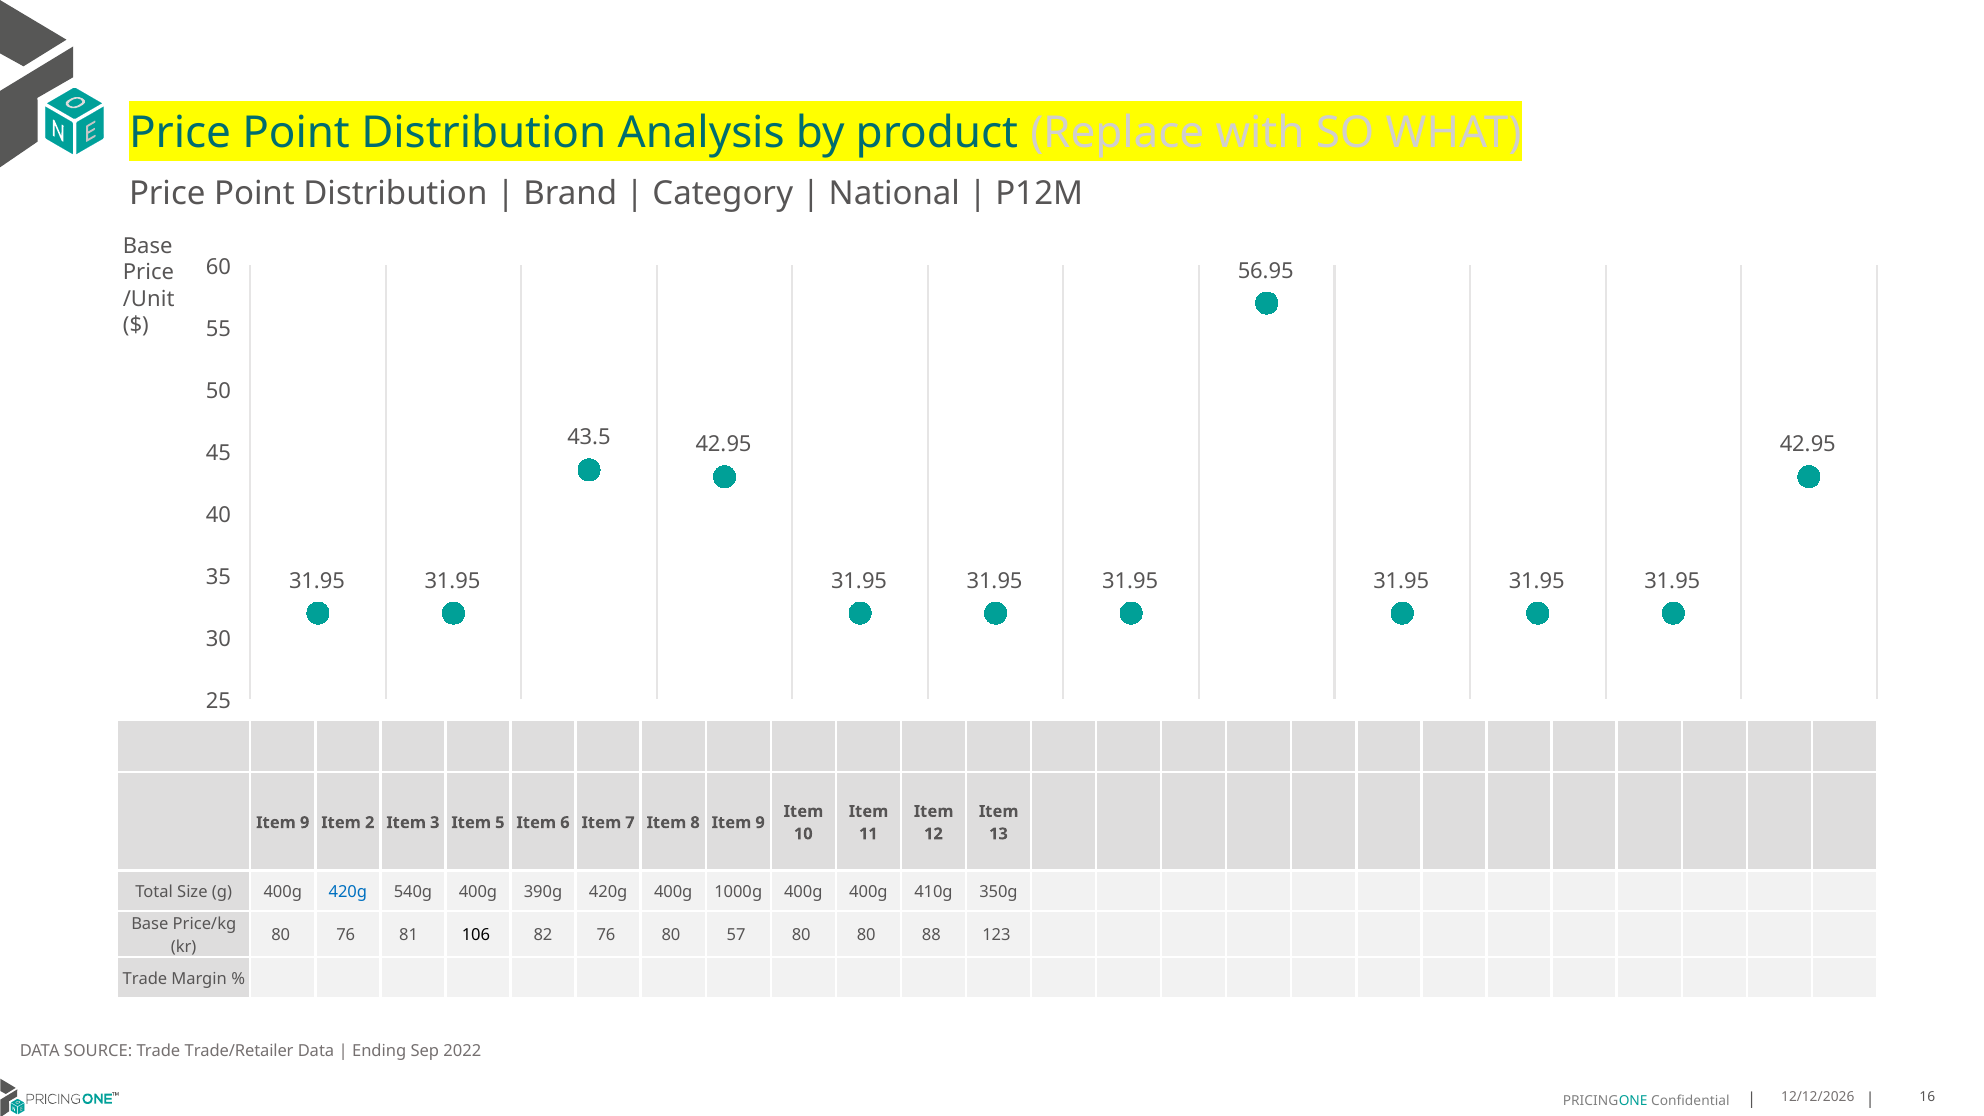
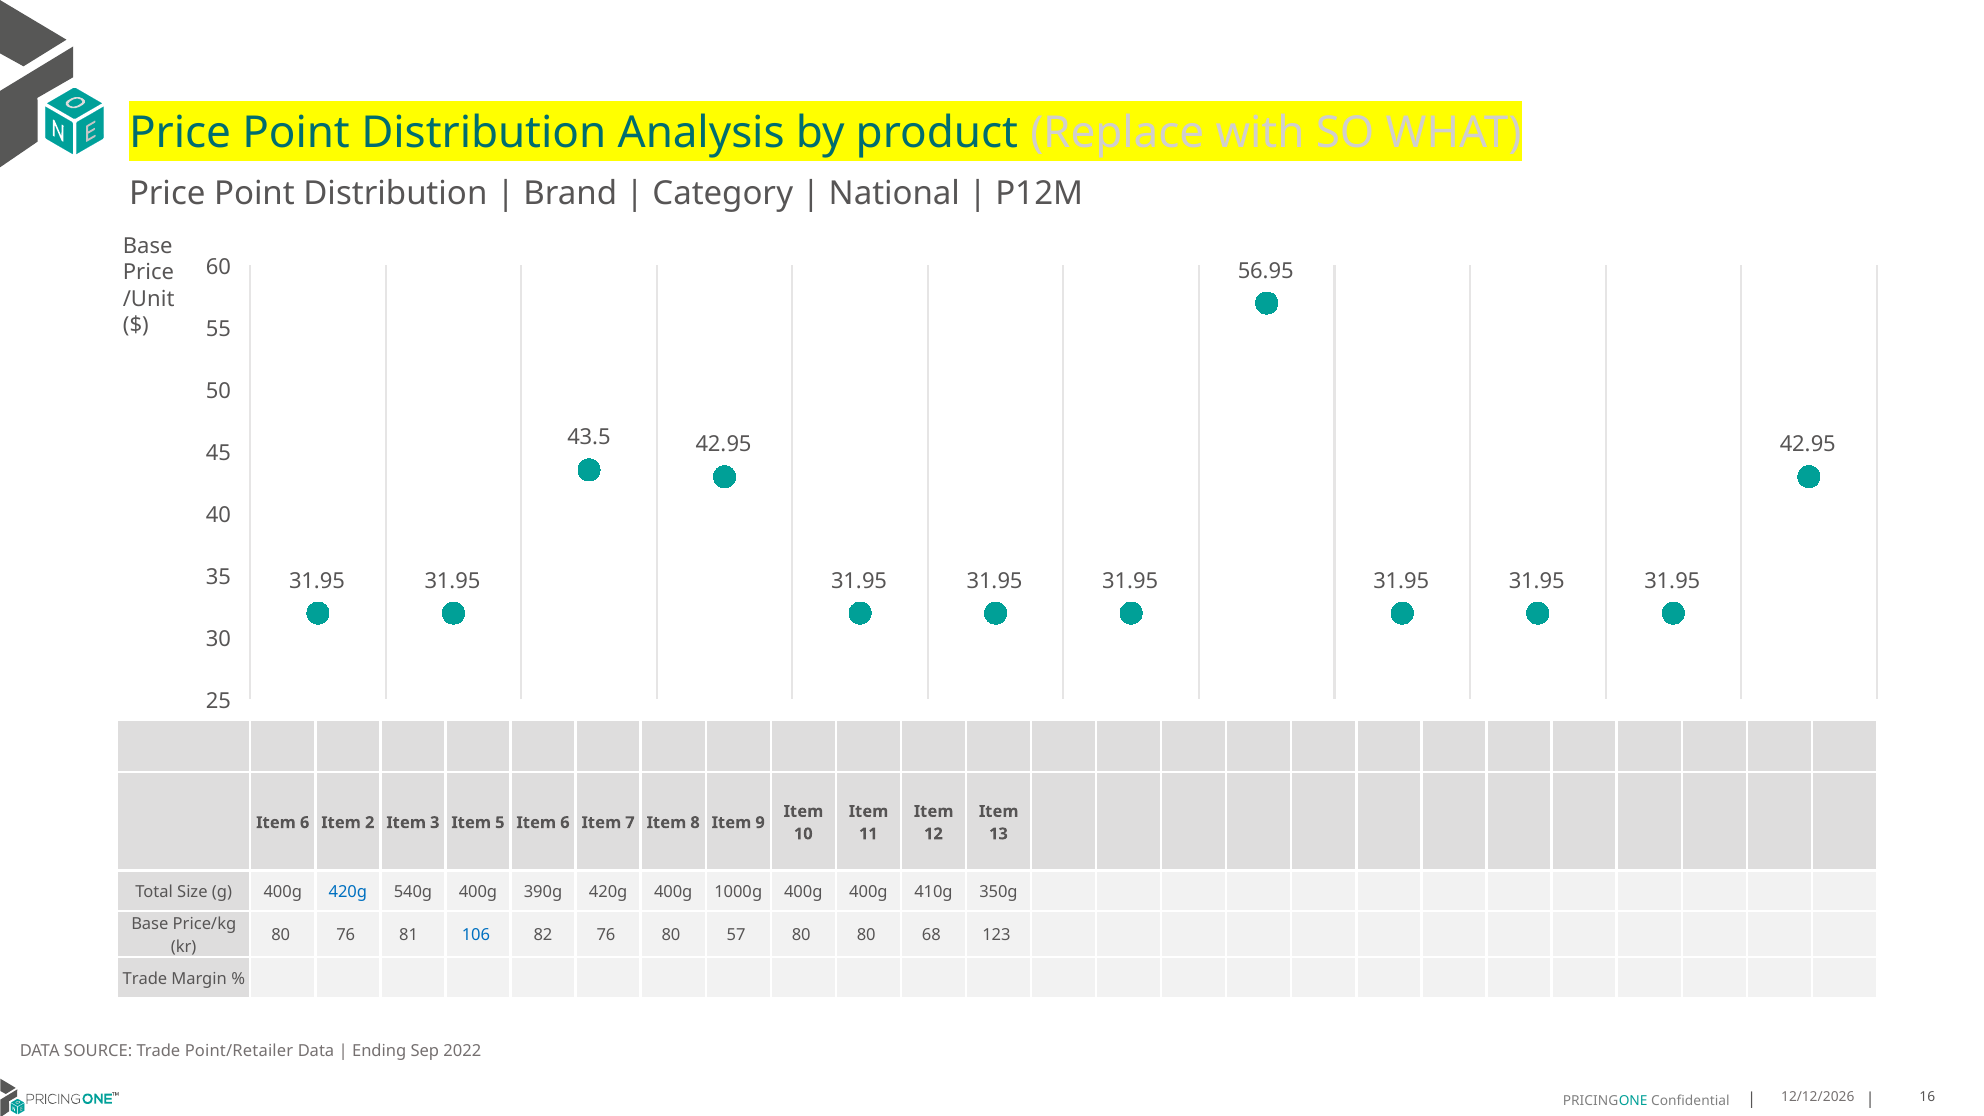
9 at (305, 823): 9 -> 6
106 colour: black -> blue
88: 88 -> 68
Trade/Retailer: Trade/Retailer -> Point/Retailer
